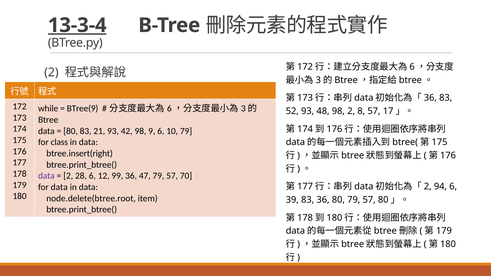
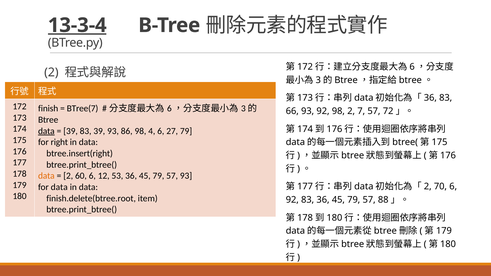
while: while -> finish
BTree(9: BTree(9 -> BTree(7
52: 52 -> 66
93 48: 48 -> 92
8: 8 -> 7
17: 17 -> 72
data at (46, 131) underline: none -> present
80 at (71, 131): 80 -> 39
83 21: 21 -> 39
42: 42 -> 86
9: 9 -> 4
10: 10 -> 27
class: class -> right
data at (46, 176) colour: purple -> orange
28: 28 -> 60
99: 99 -> 53
47 at (145, 176): 47 -> 45
57 70: 70 -> 93
94: 94 -> 70
node.delete(btree.root: node.delete(btree.root -> finish.delete(btree.root
39 at (292, 200): 39 -> 92
83 36 80: 80 -> 45
57 80: 80 -> 88
